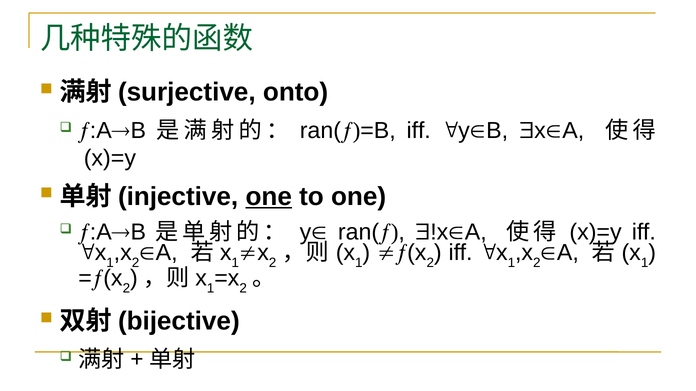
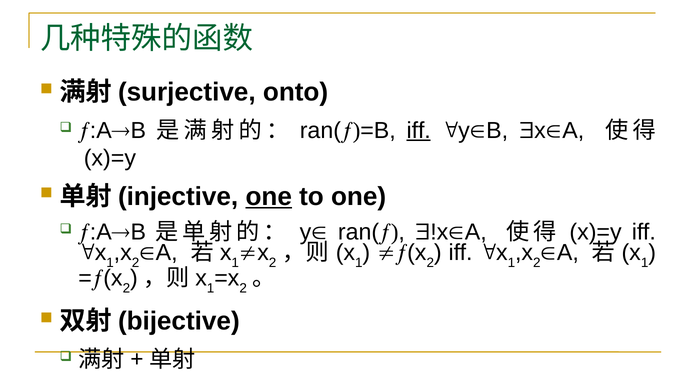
iff at (419, 131) underline: none -> present
